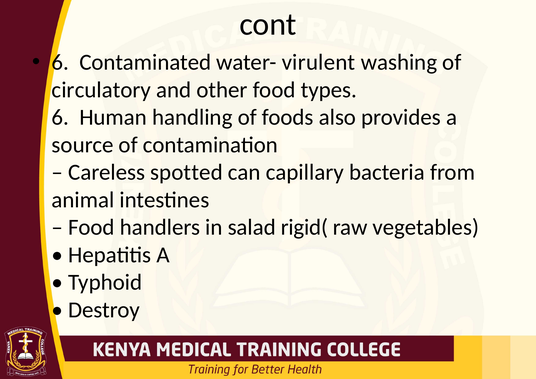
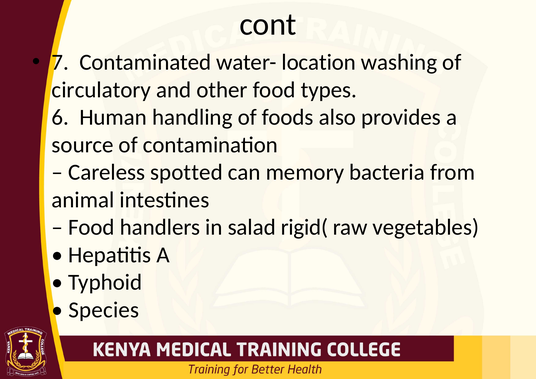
6 at (60, 62): 6 -> 7
virulent: virulent -> location
capillary: capillary -> memory
Destroy: Destroy -> Species
